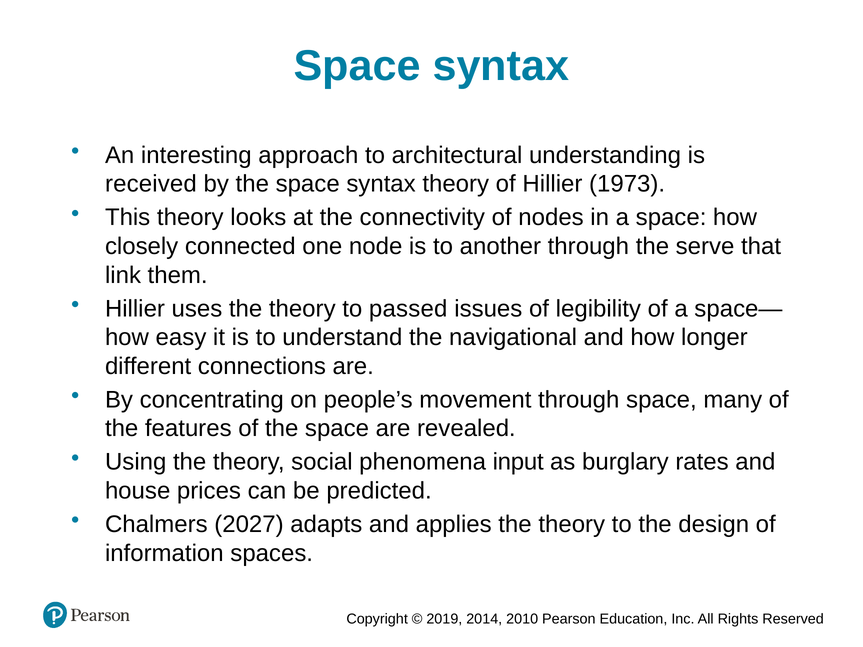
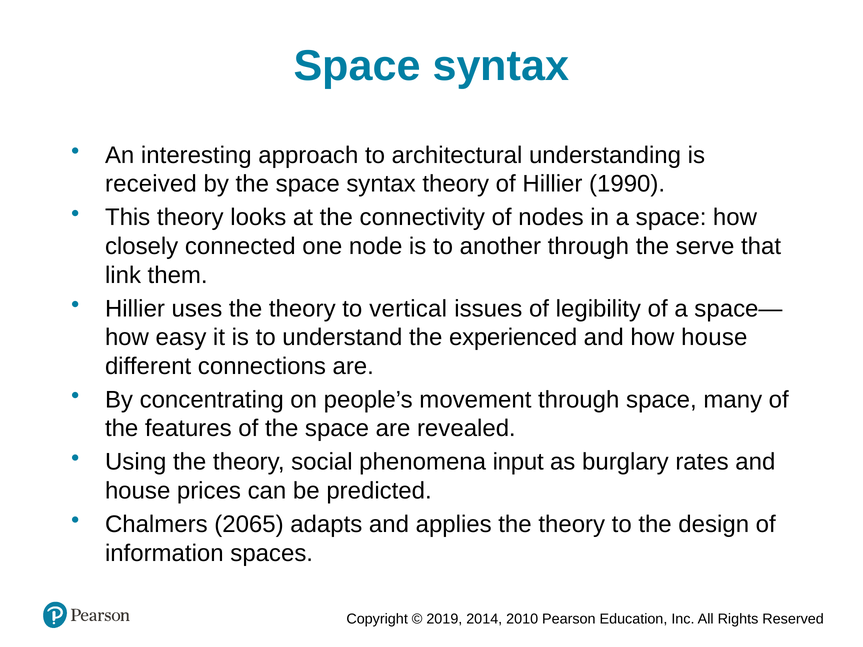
1973: 1973 -> 1990
passed: passed -> vertical
navigational: navigational -> experienced
how longer: longer -> house
2027: 2027 -> 2065
